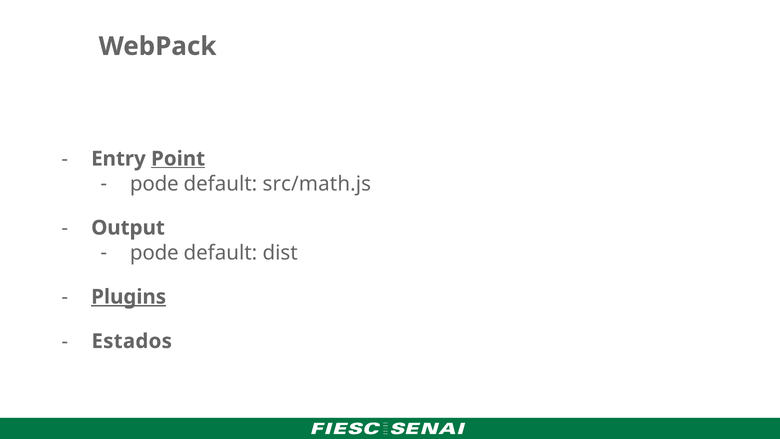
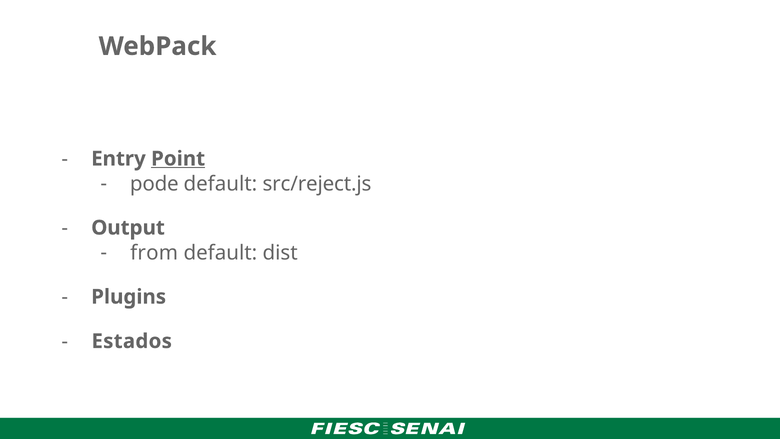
src/math.js: src/math.js -> src/reject.js
pode at (154, 253): pode -> from
Plugins underline: present -> none
